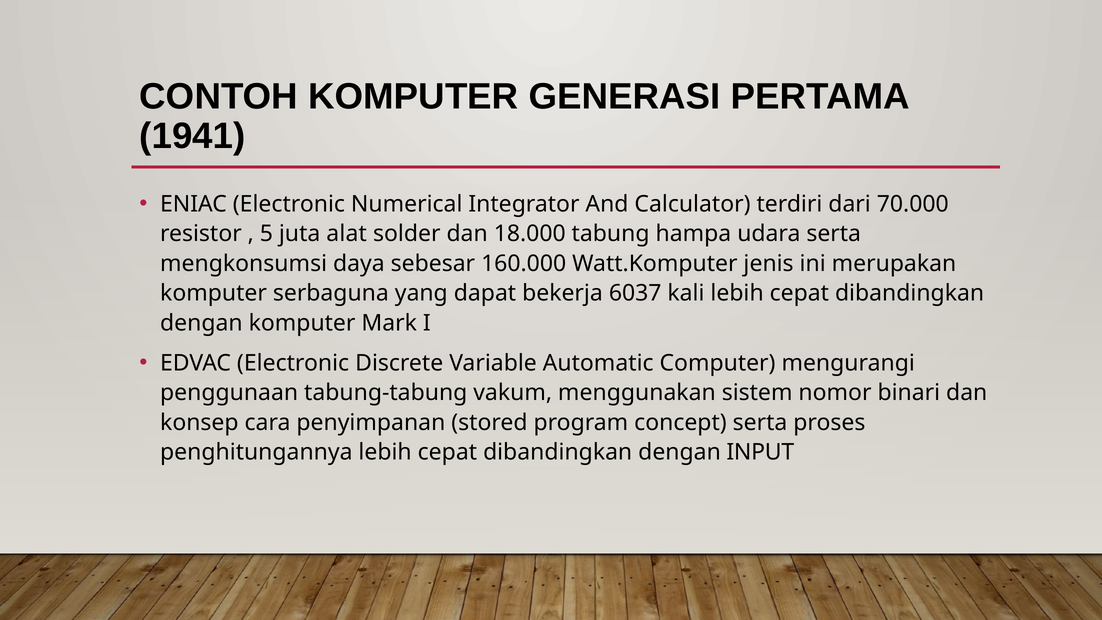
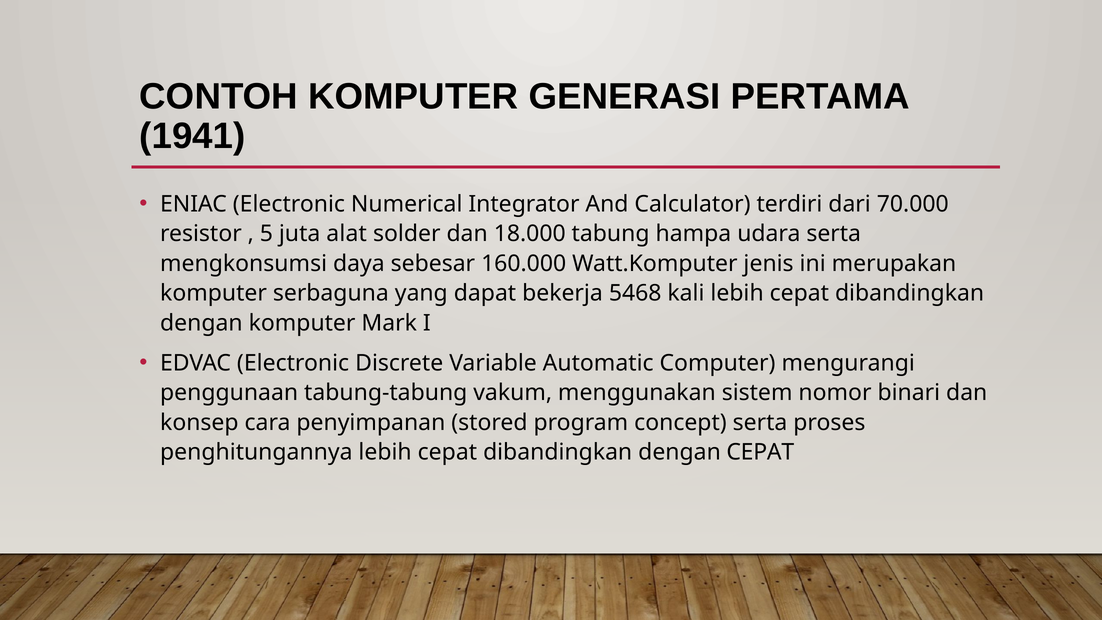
6037: 6037 -> 5468
dengan INPUT: INPUT -> CEPAT
